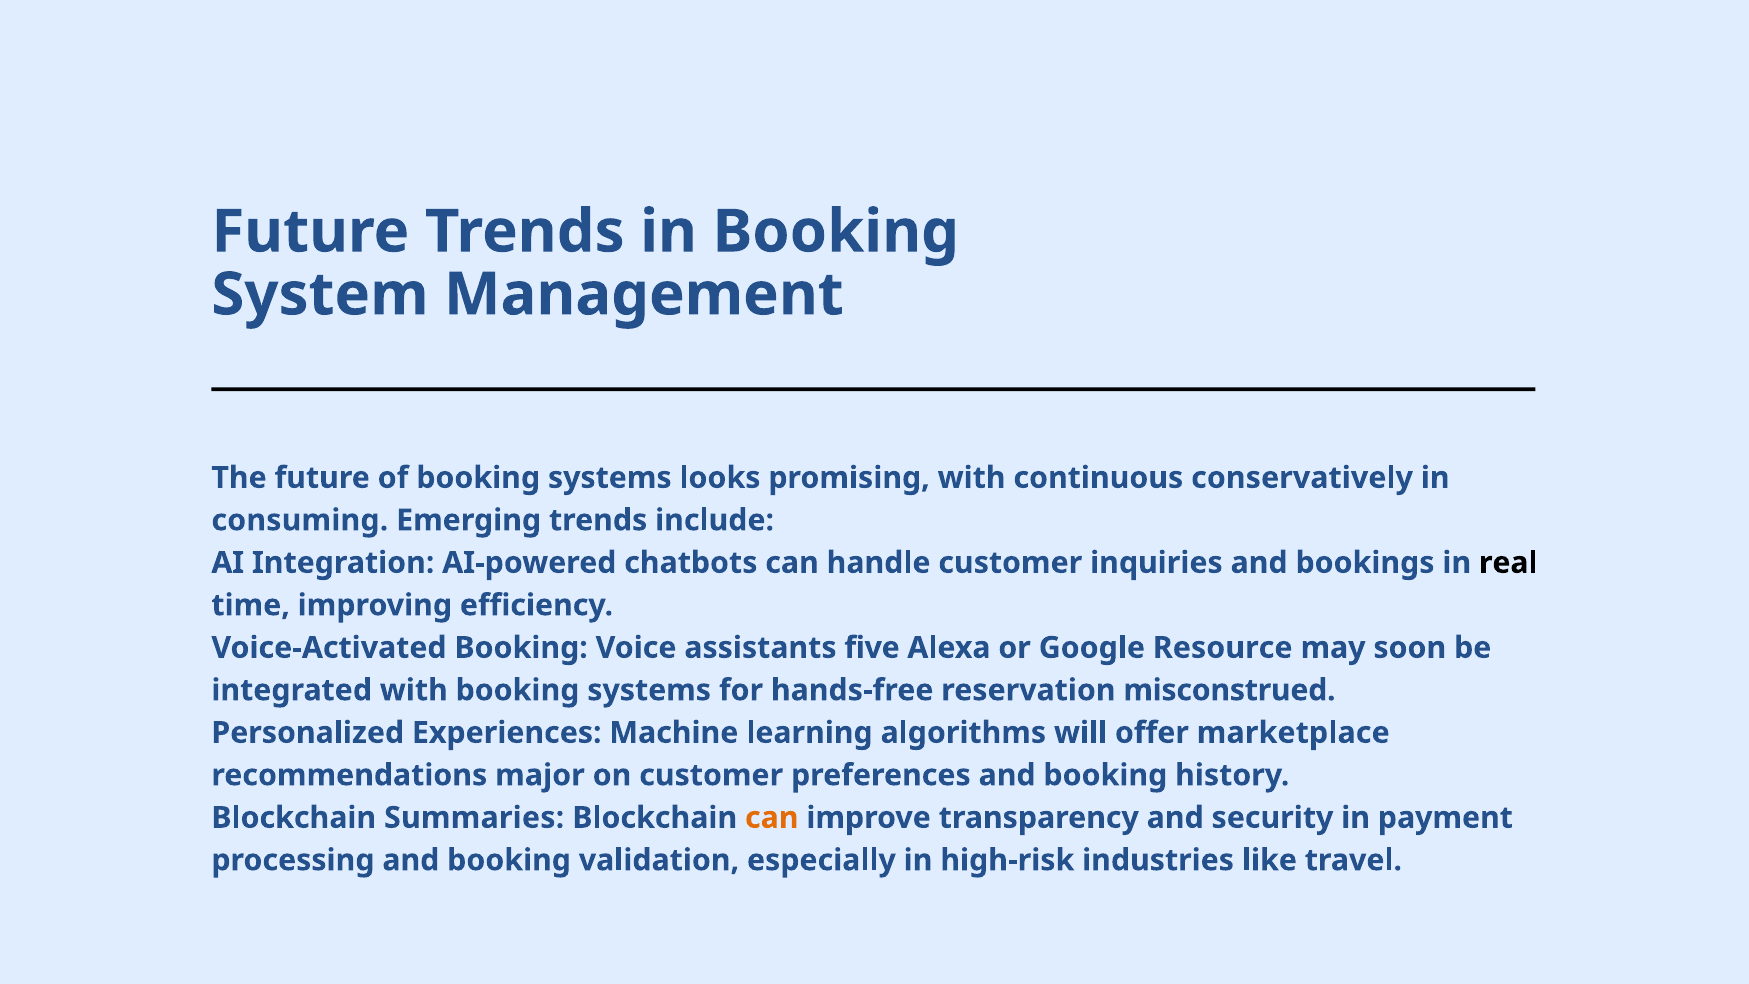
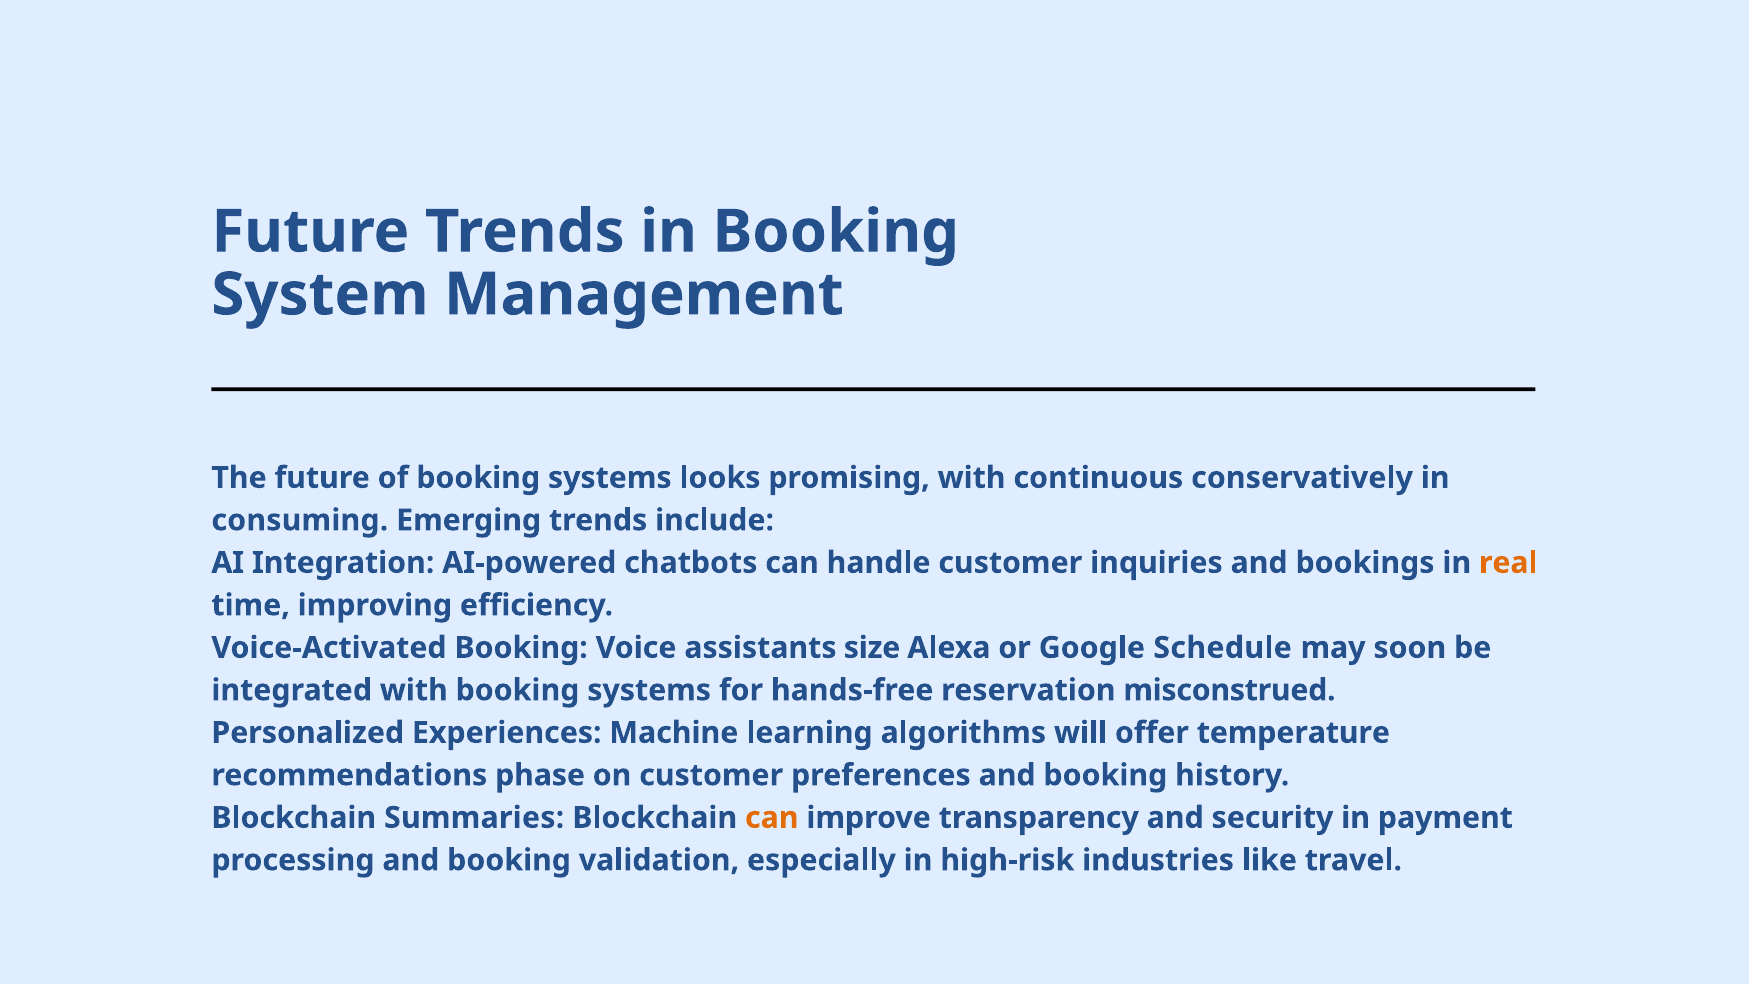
real colour: black -> orange
five: five -> size
Resource: Resource -> Schedule
marketplace: marketplace -> temperature
major: major -> phase
